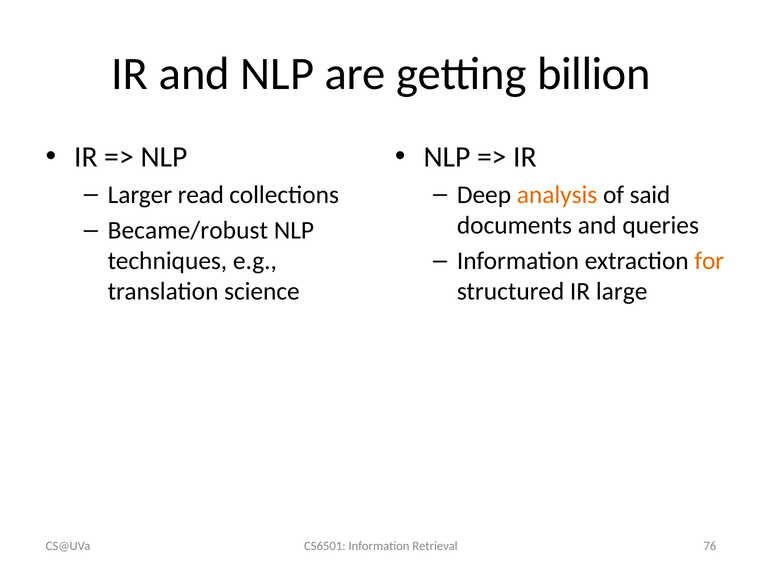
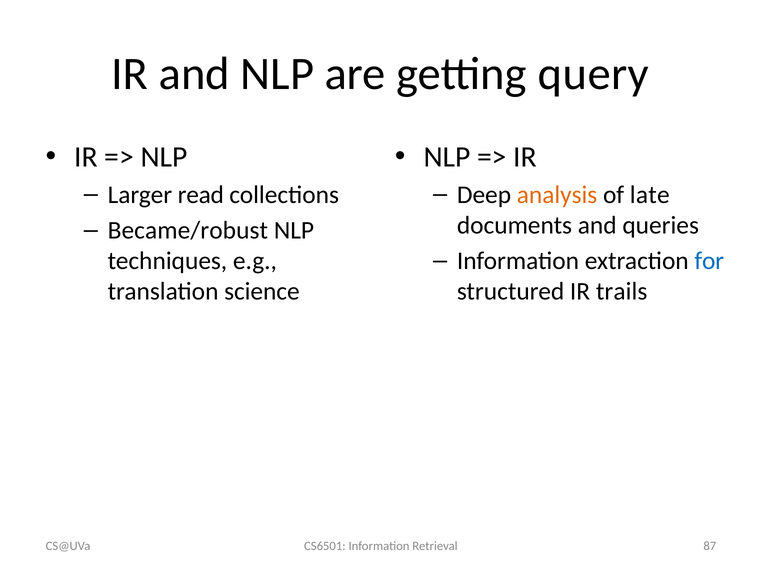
billion: billion -> query
said: said -> late
for colour: orange -> blue
large: large -> trails
76: 76 -> 87
